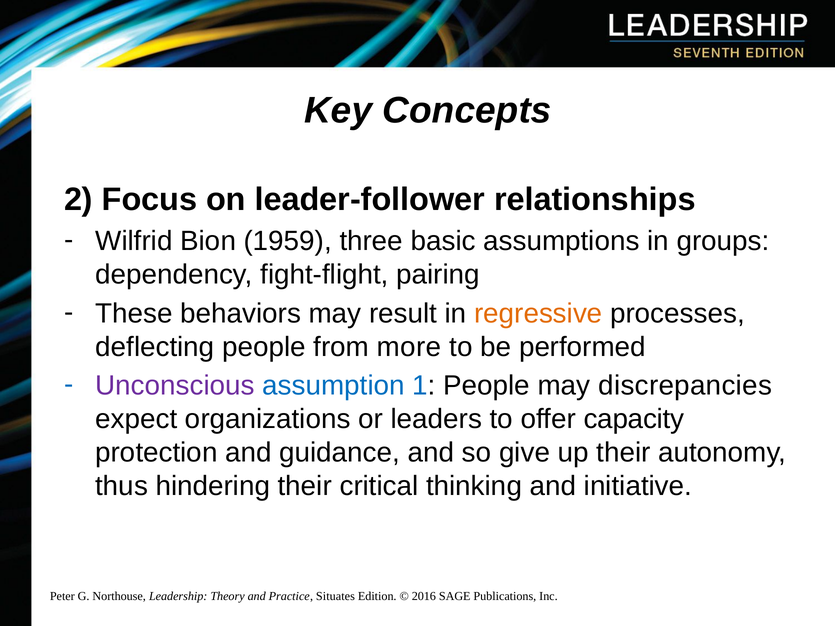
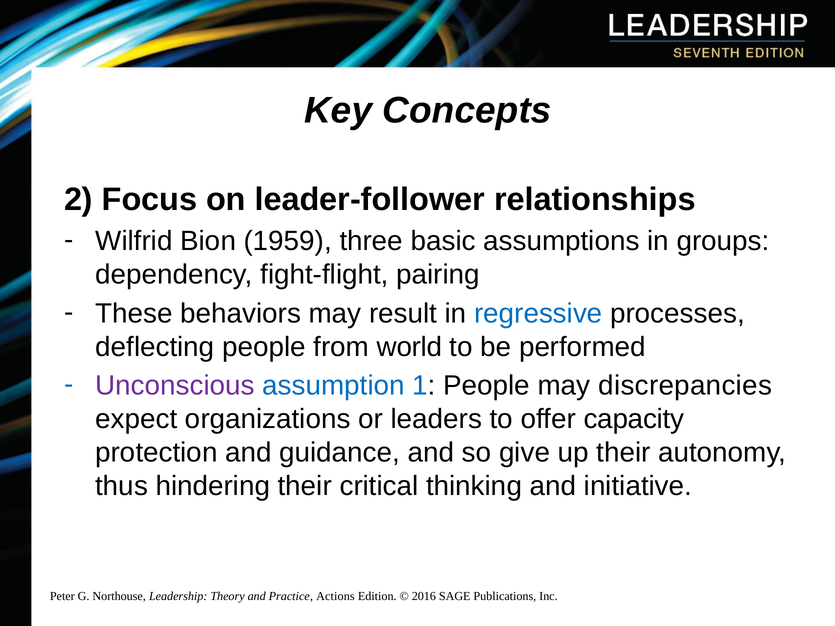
regressive colour: orange -> blue
more: more -> world
Situates: Situates -> Actions
